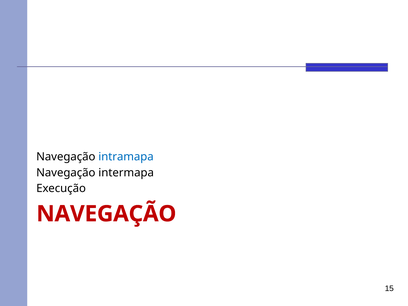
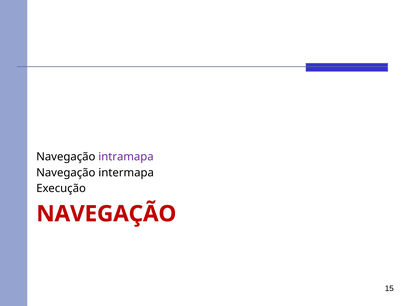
intramapa colour: blue -> purple
